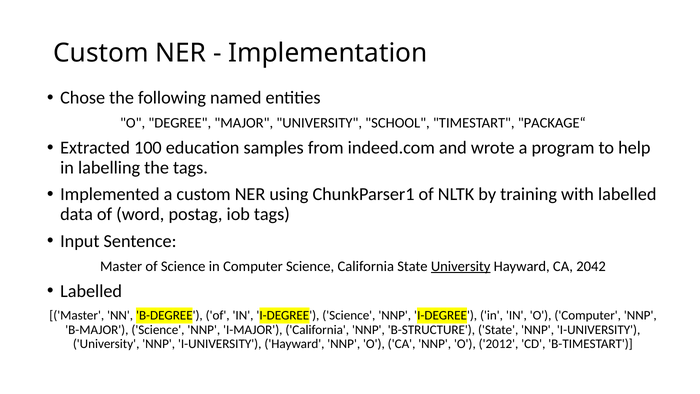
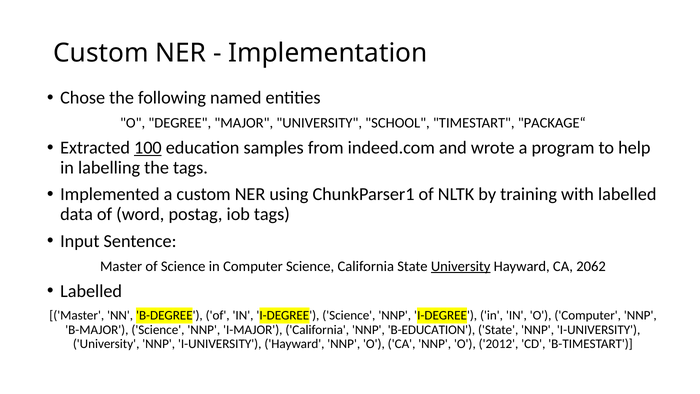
100 underline: none -> present
2042: 2042 -> 2062
B-STRUCTURE: B-STRUCTURE -> B-EDUCATION
